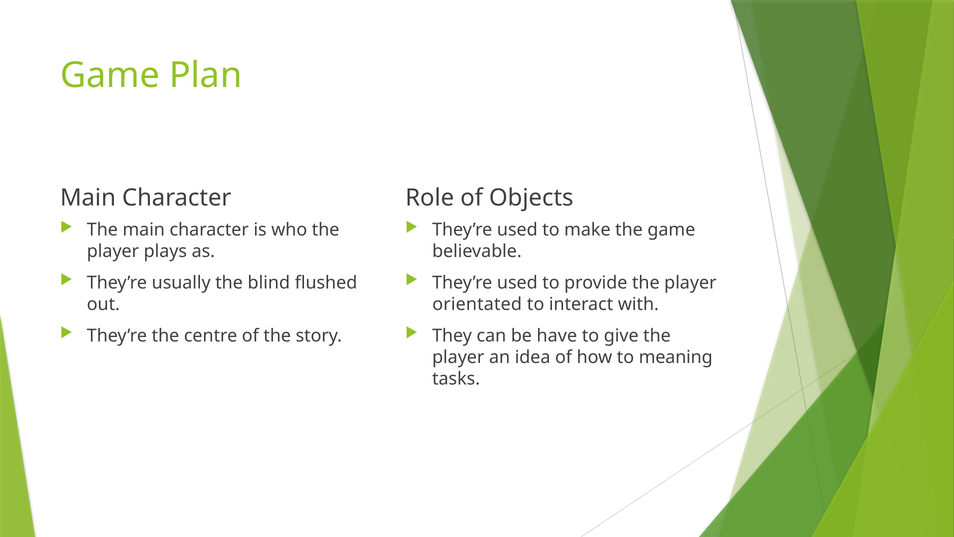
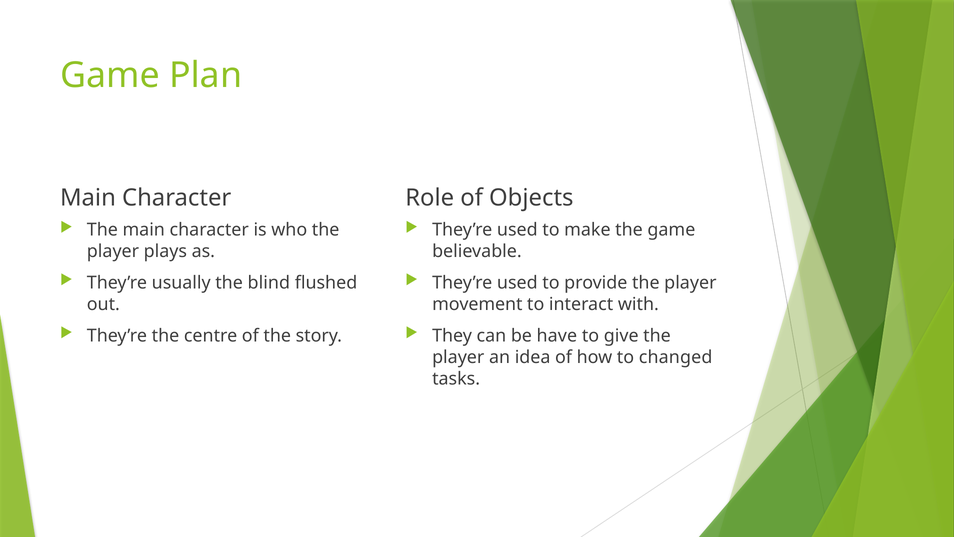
orientated: orientated -> movement
meaning: meaning -> changed
